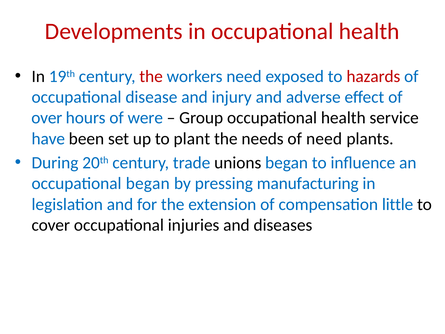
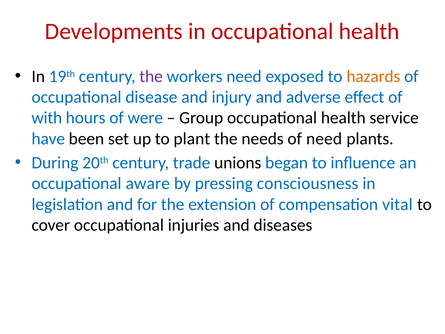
the at (151, 76) colour: red -> purple
hazards colour: red -> orange
over: over -> with
occupational began: began -> aware
manufacturing: manufacturing -> consciousness
little: little -> vital
